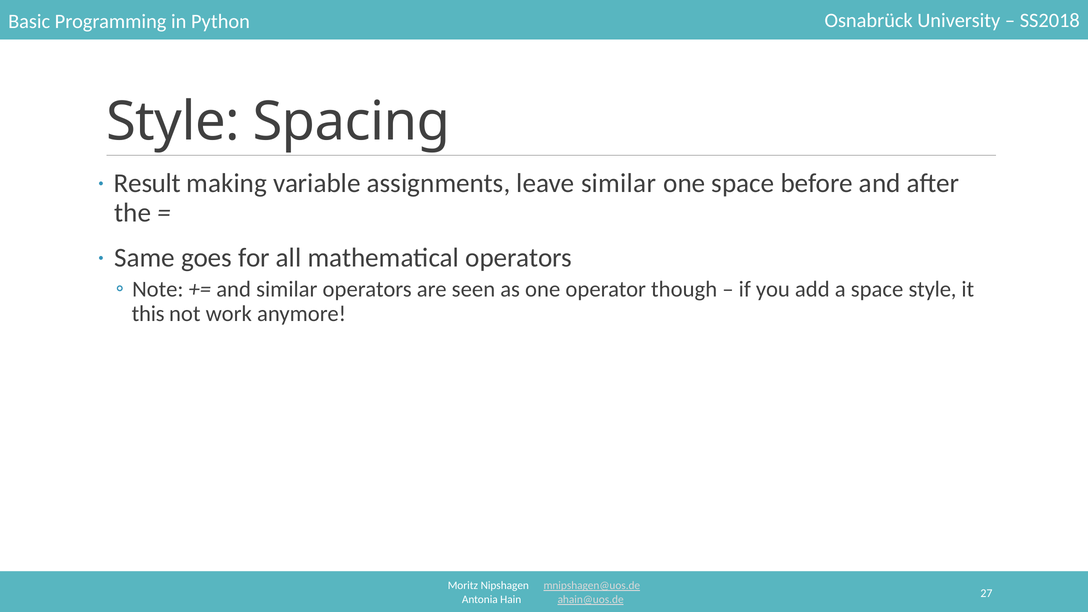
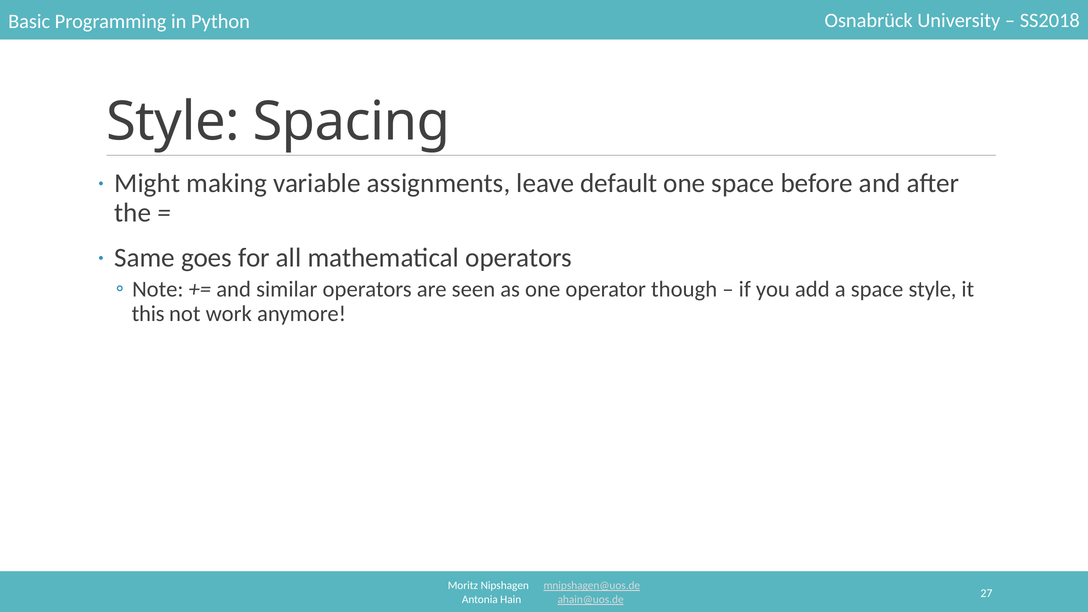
Result: Result -> Might
leave similar: similar -> default
